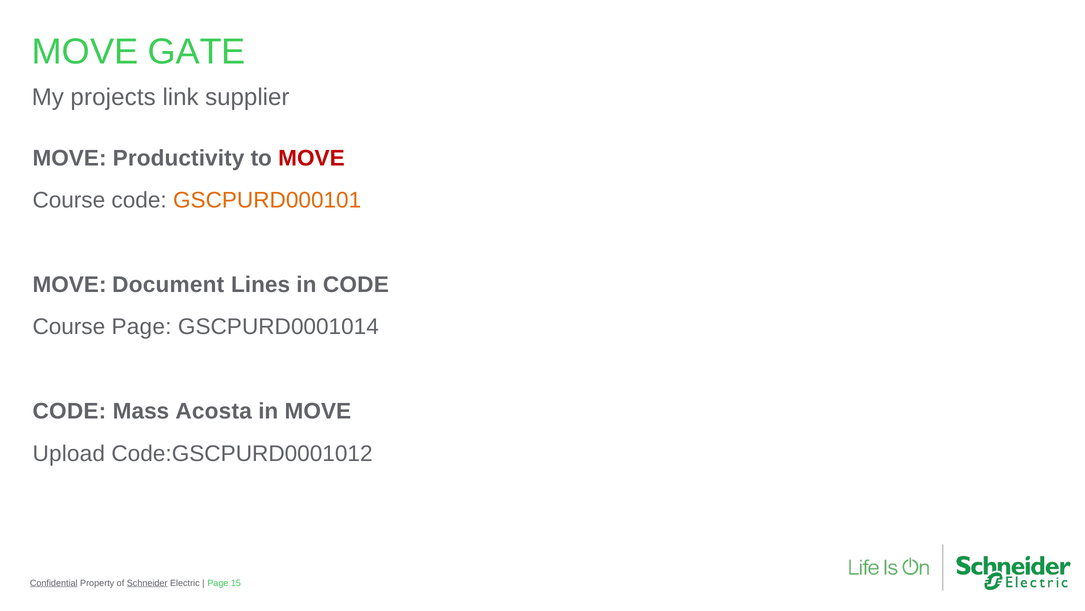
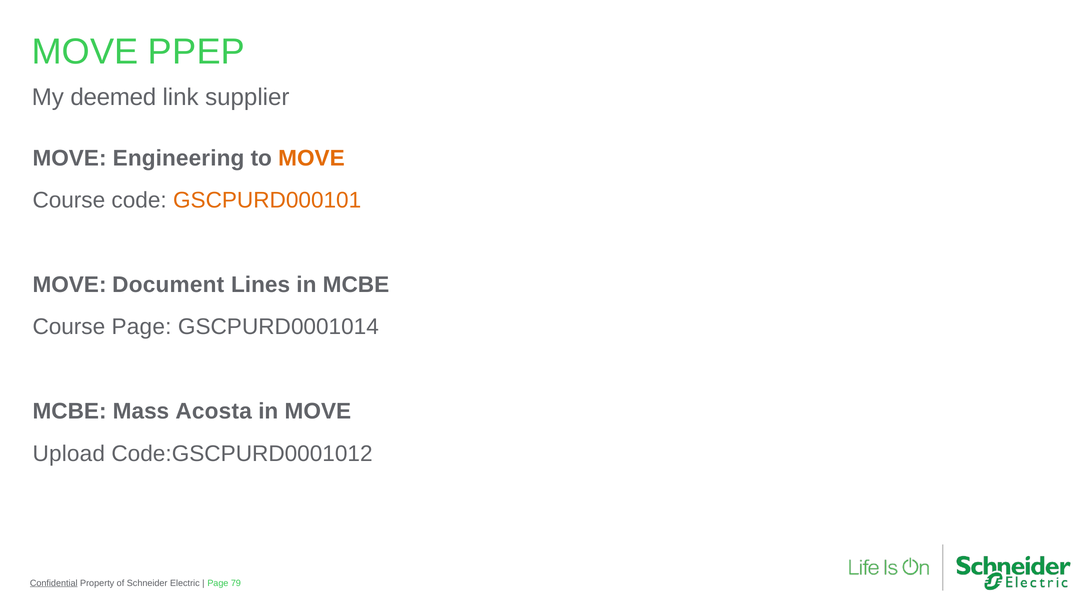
GATE: GATE -> PPEP
projects: projects -> deemed
Productivity: Productivity -> Engineering
MOVE at (311, 158) colour: red -> orange
in CODE: CODE -> MCBE
CODE at (69, 411): CODE -> MCBE
Schneider underline: present -> none
15: 15 -> 79
